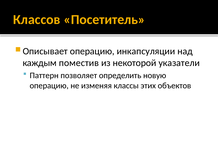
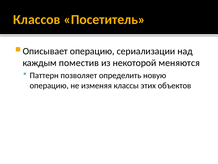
инкапсуляции: инкапсуляции -> сериализации
указатели: указатели -> меняются
